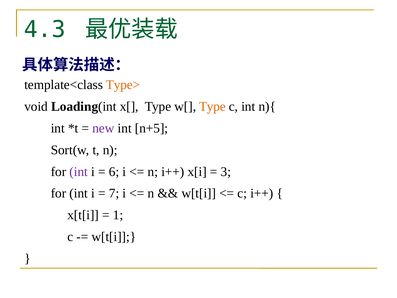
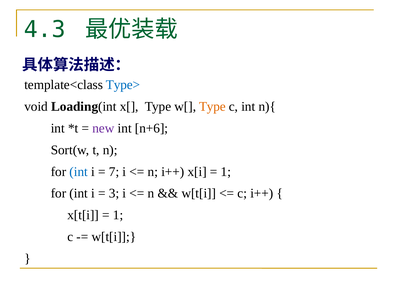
Type> colour: orange -> blue
n+5: n+5 -> n+6
int at (79, 172) colour: purple -> blue
6: 6 -> 7
3 at (226, 172): 3 -> 1
7: 7 -> 3
